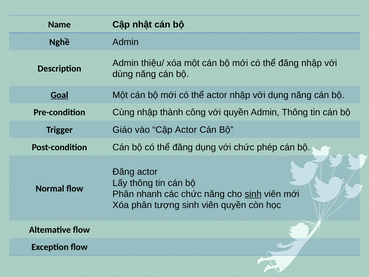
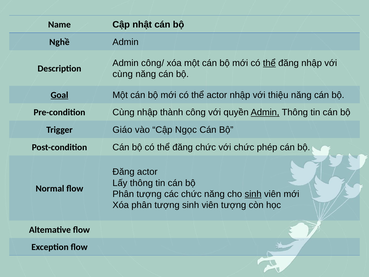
thiệu/: thiệu/ -> công/
thể at (269, 63) underline: none -> present
dùng at (123, 74): dùng -> cùng
với dụng: dụng -> thiệu
Admin at (265, 112) underline: none -> present
Cập Actor: Actor -> Ngọc
đăng dụng: dụng -> chức
nhanh at (149, 194): nhanh -> tượng
viên quyền: quyền -> tượng
